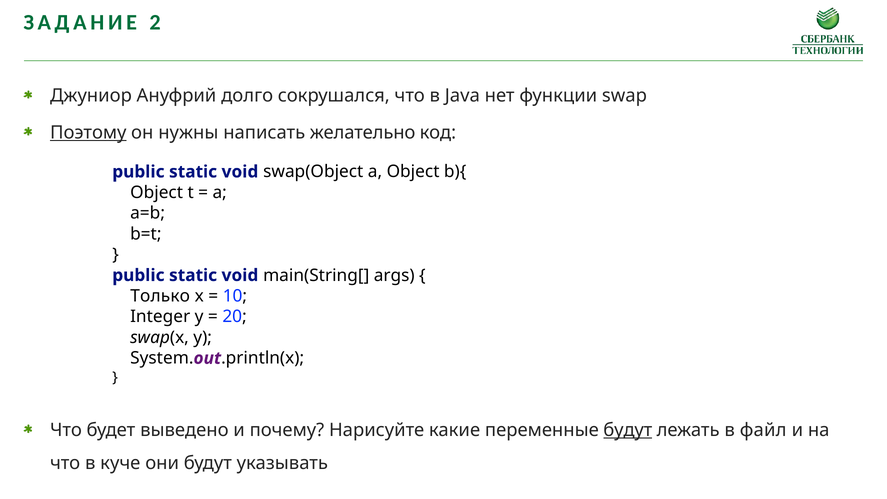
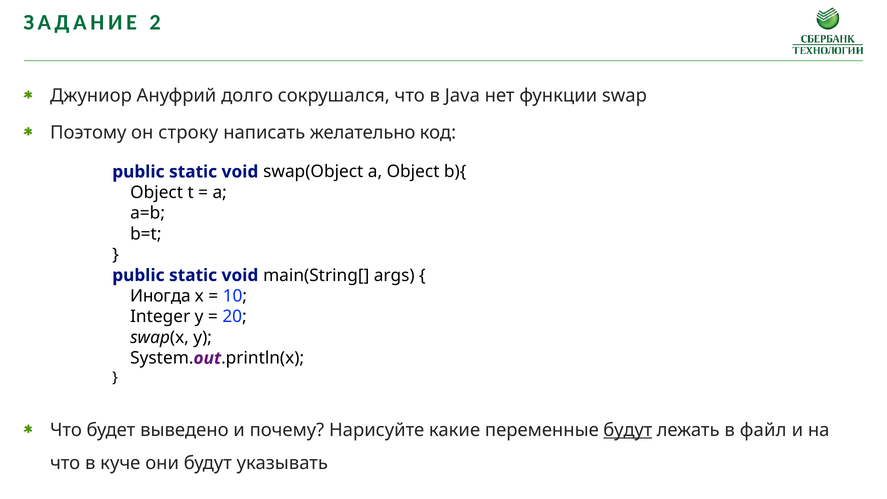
Поэтому underline: present -> none
нужны: нужны -> строку
Только: Только -> Иногда
